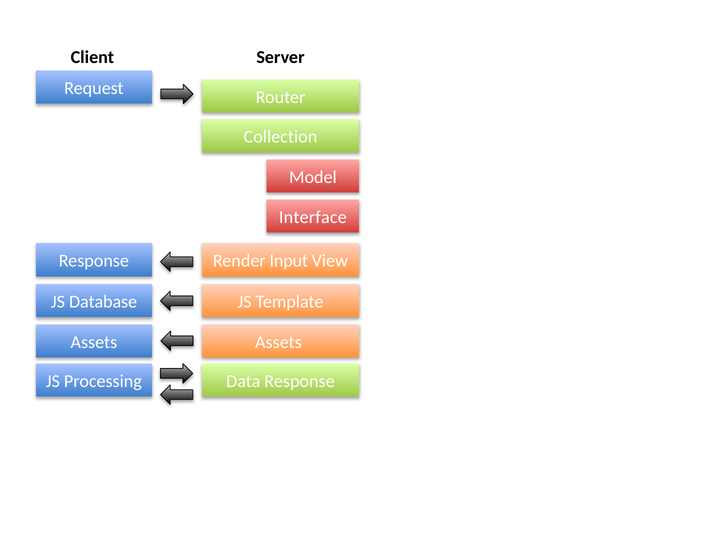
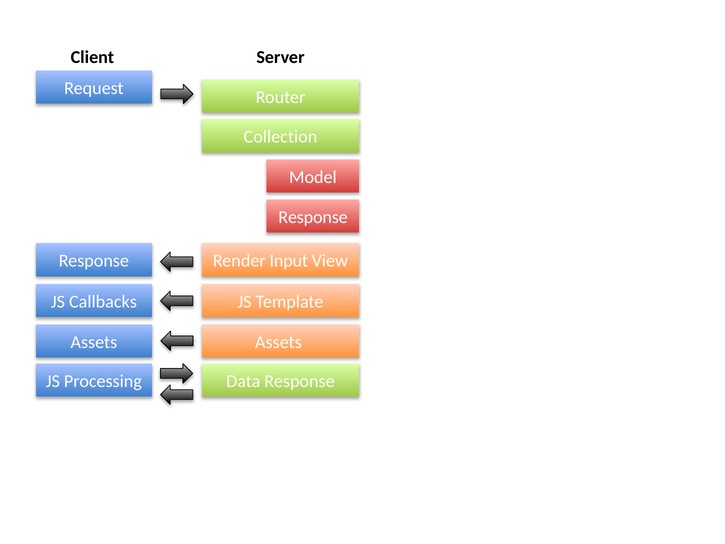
Interface at (313, 217): Interface -> Response
Database: Database -> Callbacks
